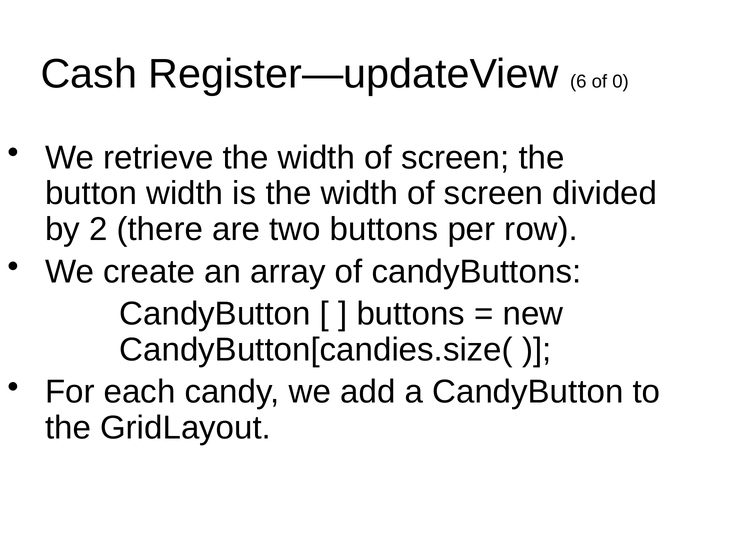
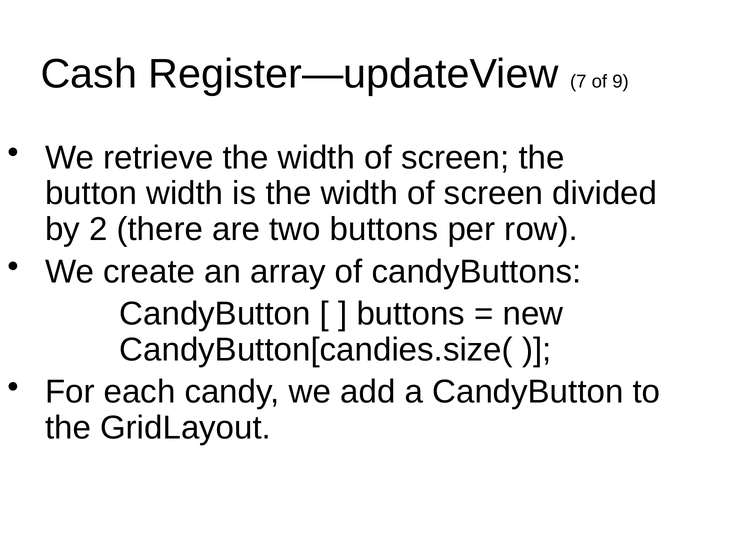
6: 6 -> 7
0: 0 -> 9
